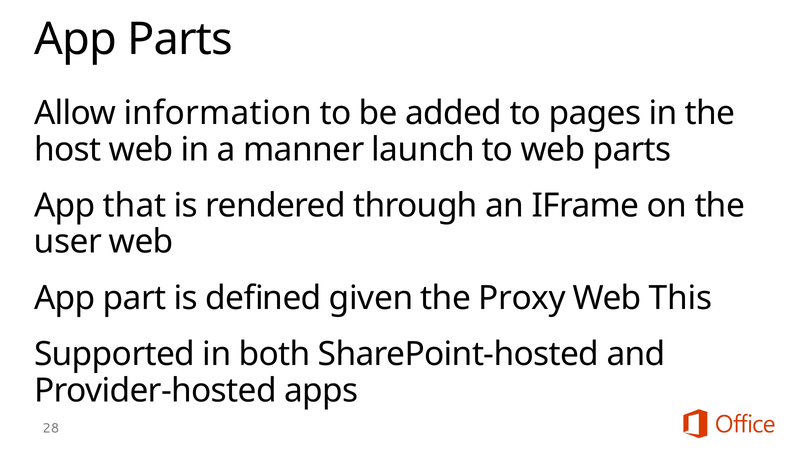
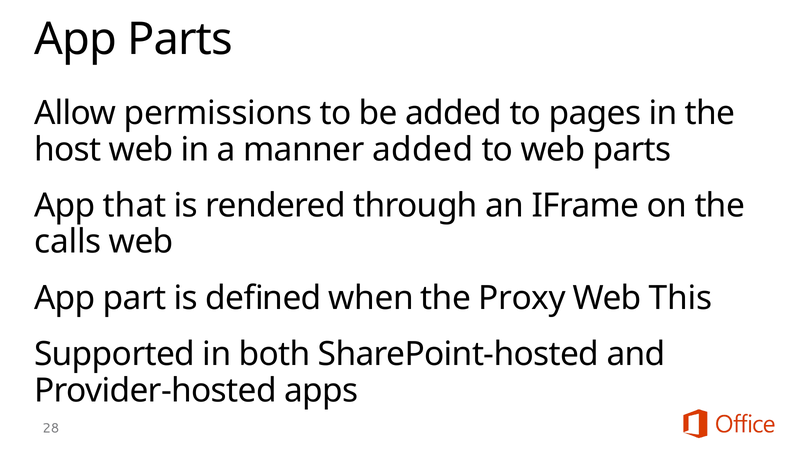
information: information -> permissions
manner launch: launch -> added
user: user -> calls
given: given -> when
